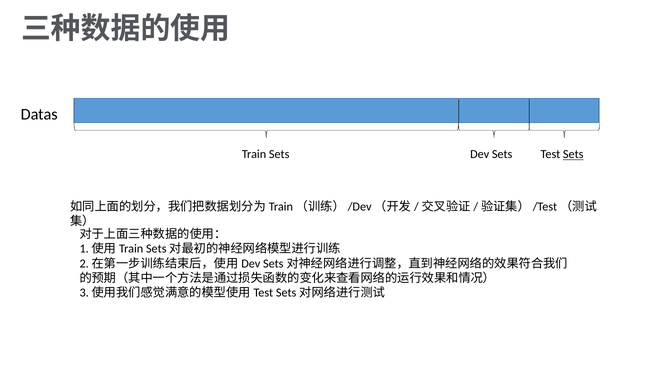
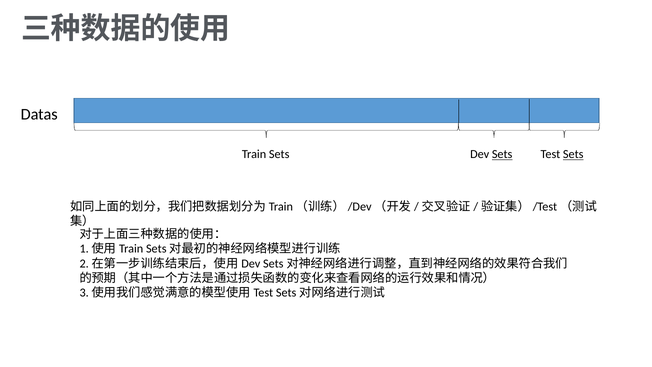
Sets at (502, 154) underline: none -> present
